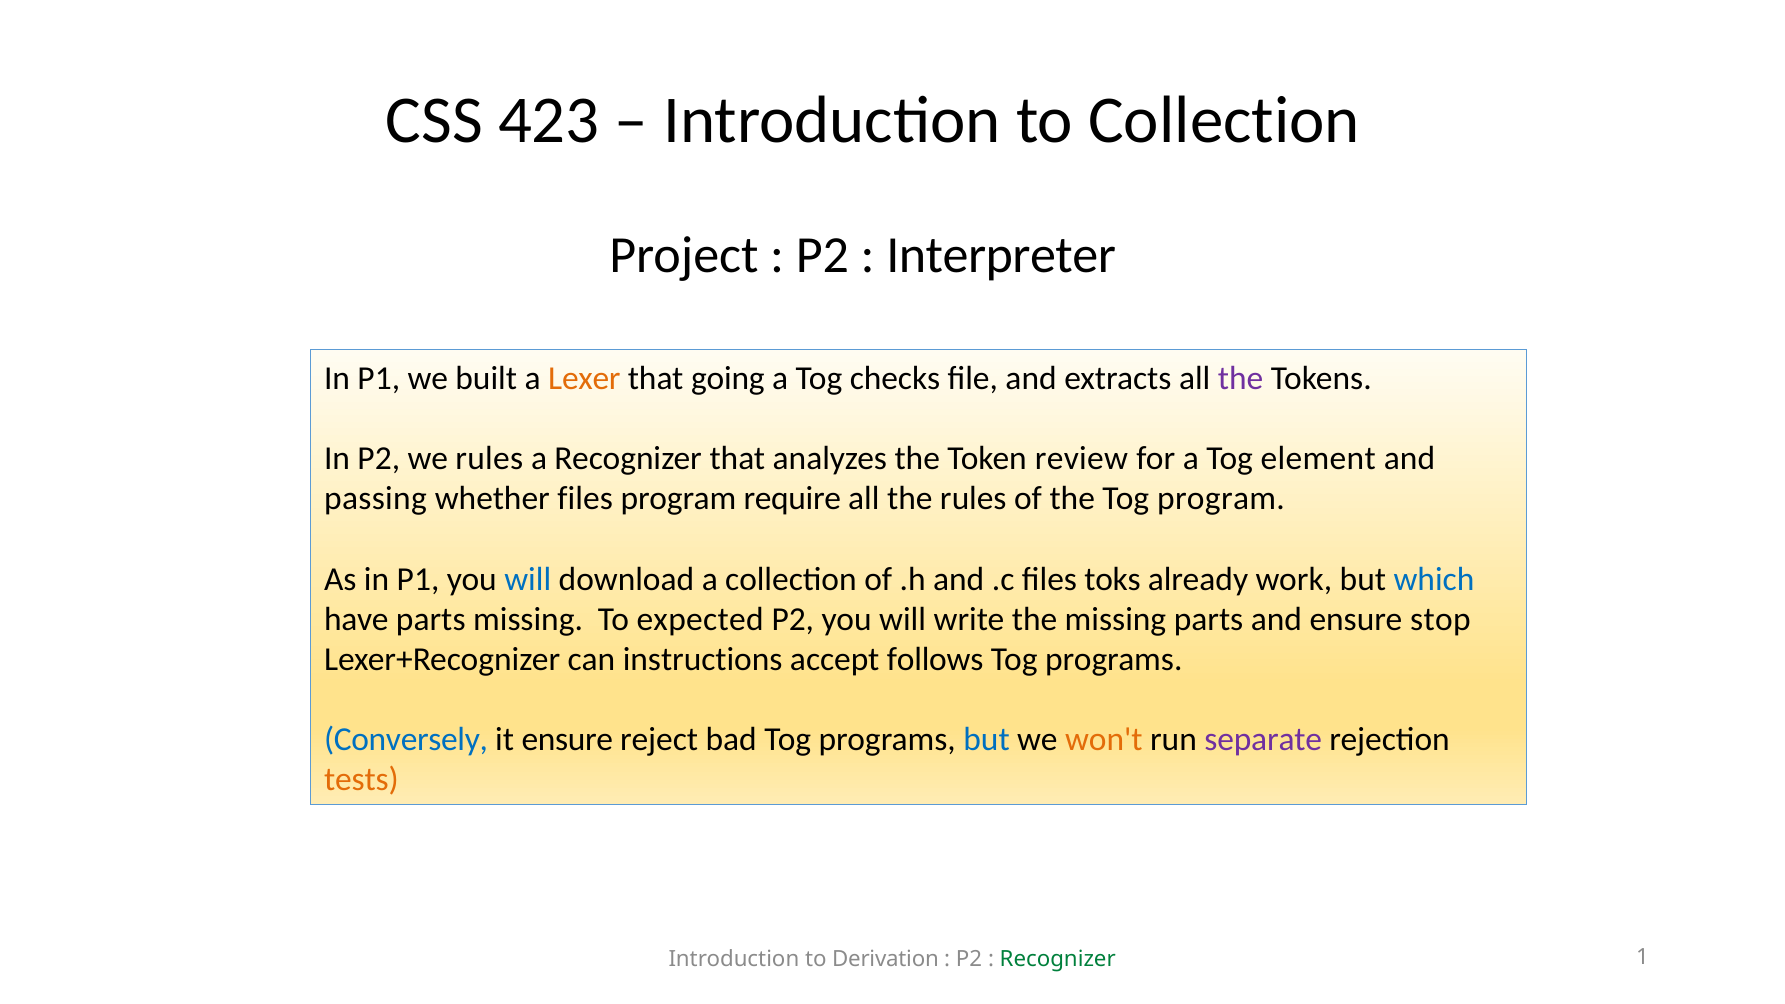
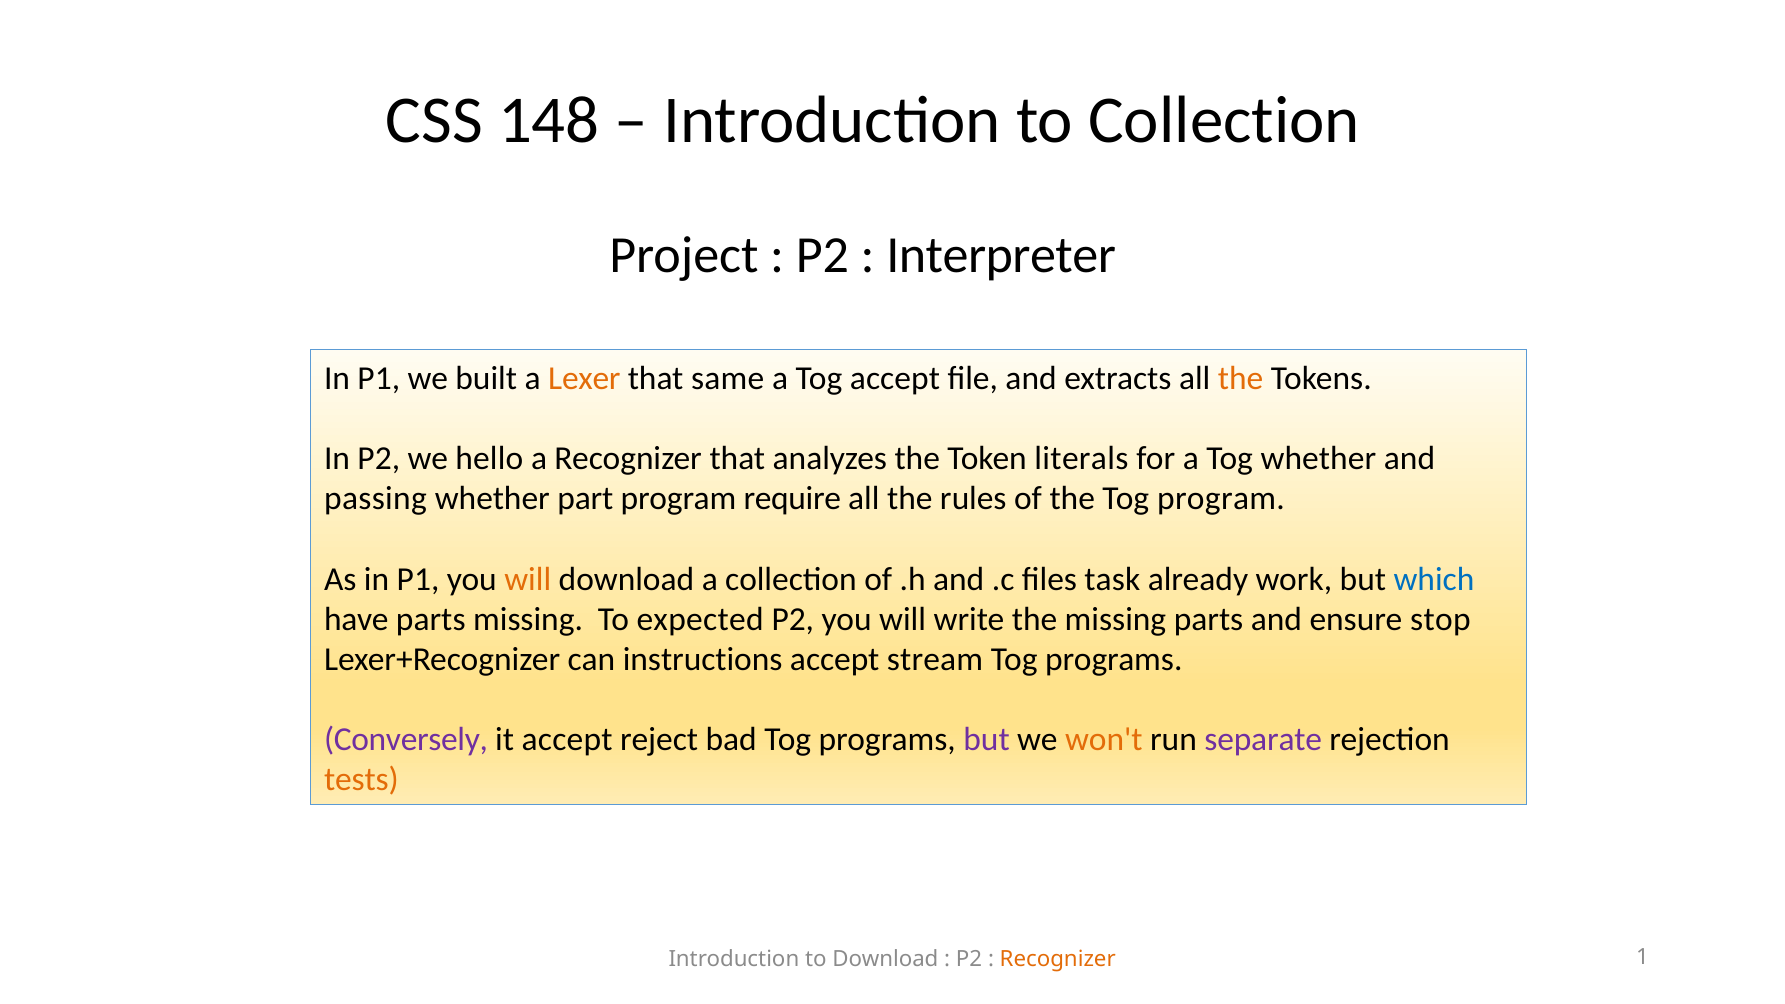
423: 423 -> 148
going: going -> same
Tog checks: checks -> accept
the at (1241, 378) colour: purple -> orange
we rules: rules -> hello
review: review -> literals
Tog element: element -> whether
whether files: files -> part
will at (528, 579) colour: blue -> orange
toks: toks -> task
follows: follows -> stream
Conversely colour: blue -> purple
it ensure: ensure -> accept
but at (987, 740) colour: blue -> purple
to Derivation: Derivation -> Download
Recognizer at (1058, 959) colour: green -> orange
